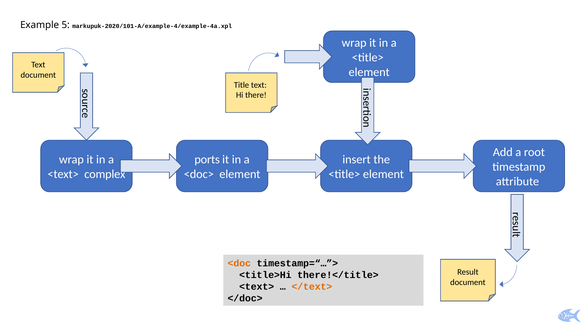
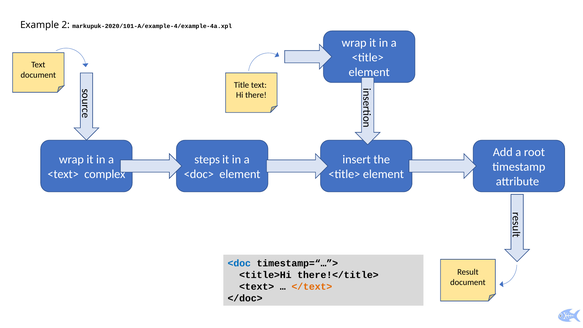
5: 5 -> 2
ports: ports -> steps
<doc colour: orange -> blue
